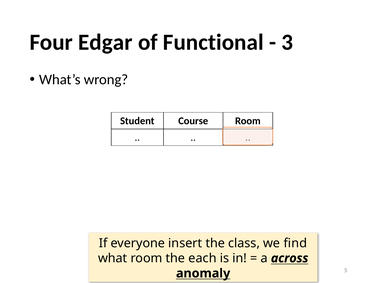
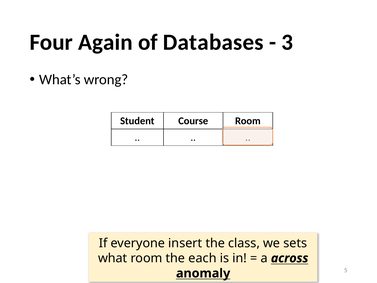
Edgar: Edgar -> Again
Functional: Functional -> Databases
find: find -> sets
